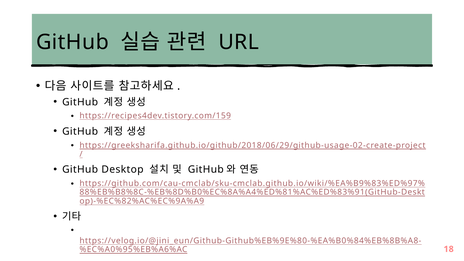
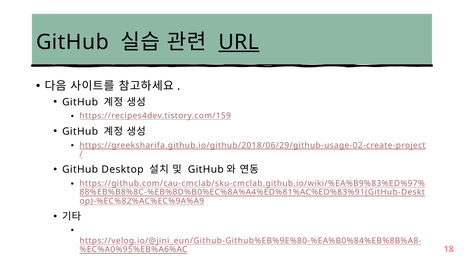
URL underline: none -> present
